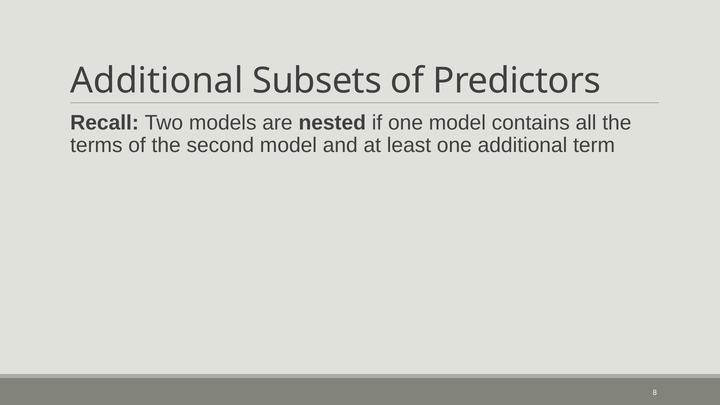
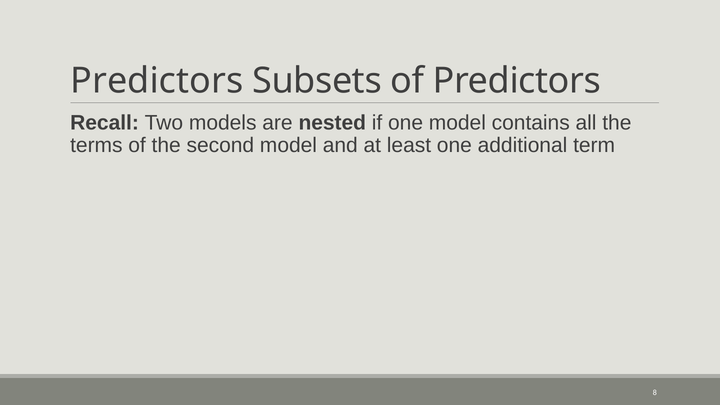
Additional at (157, 81): Additional -> Predictors
